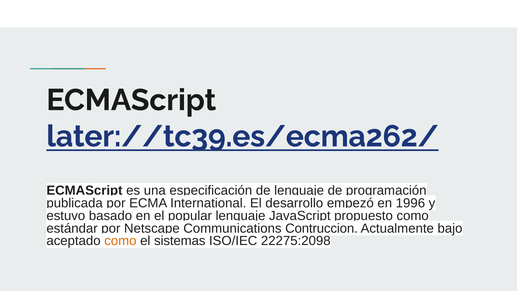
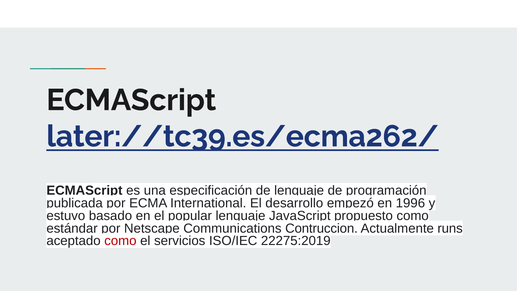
bajo: bajo -> runs
como at (120, 241) colour: orange -> red
sistemas: sistemas -> servicios
22275:2098: 22275:2098 -> 22275:2019
